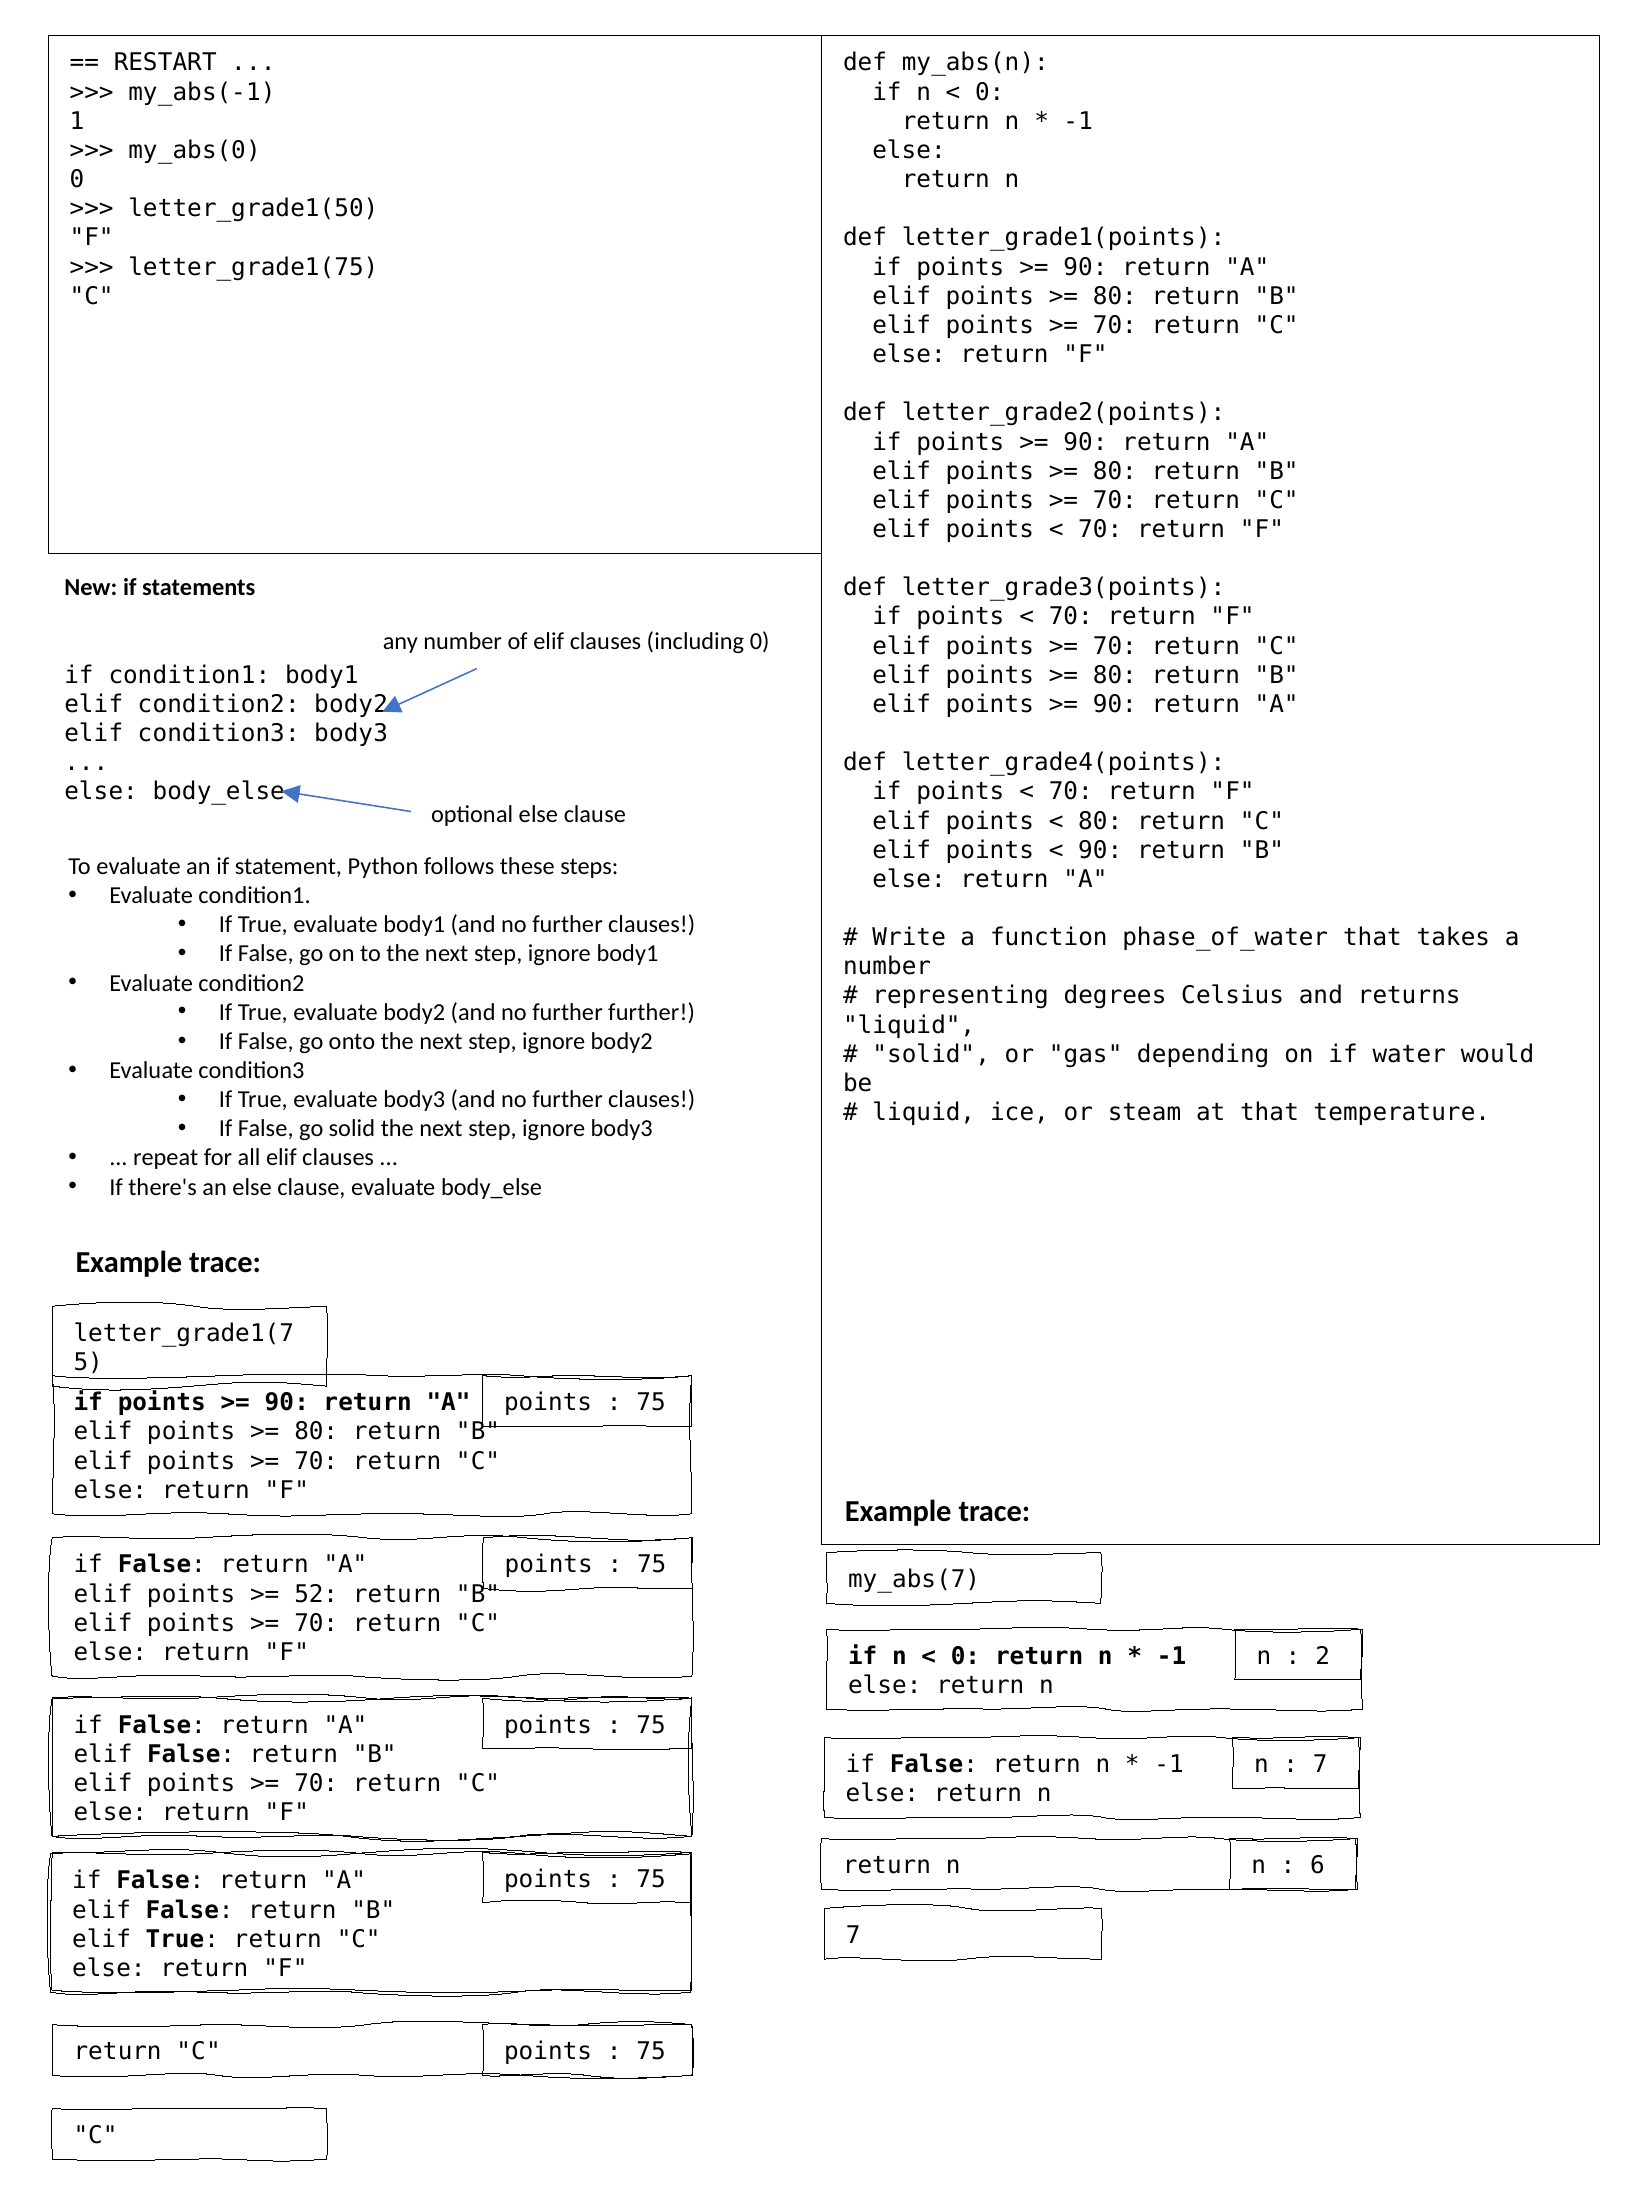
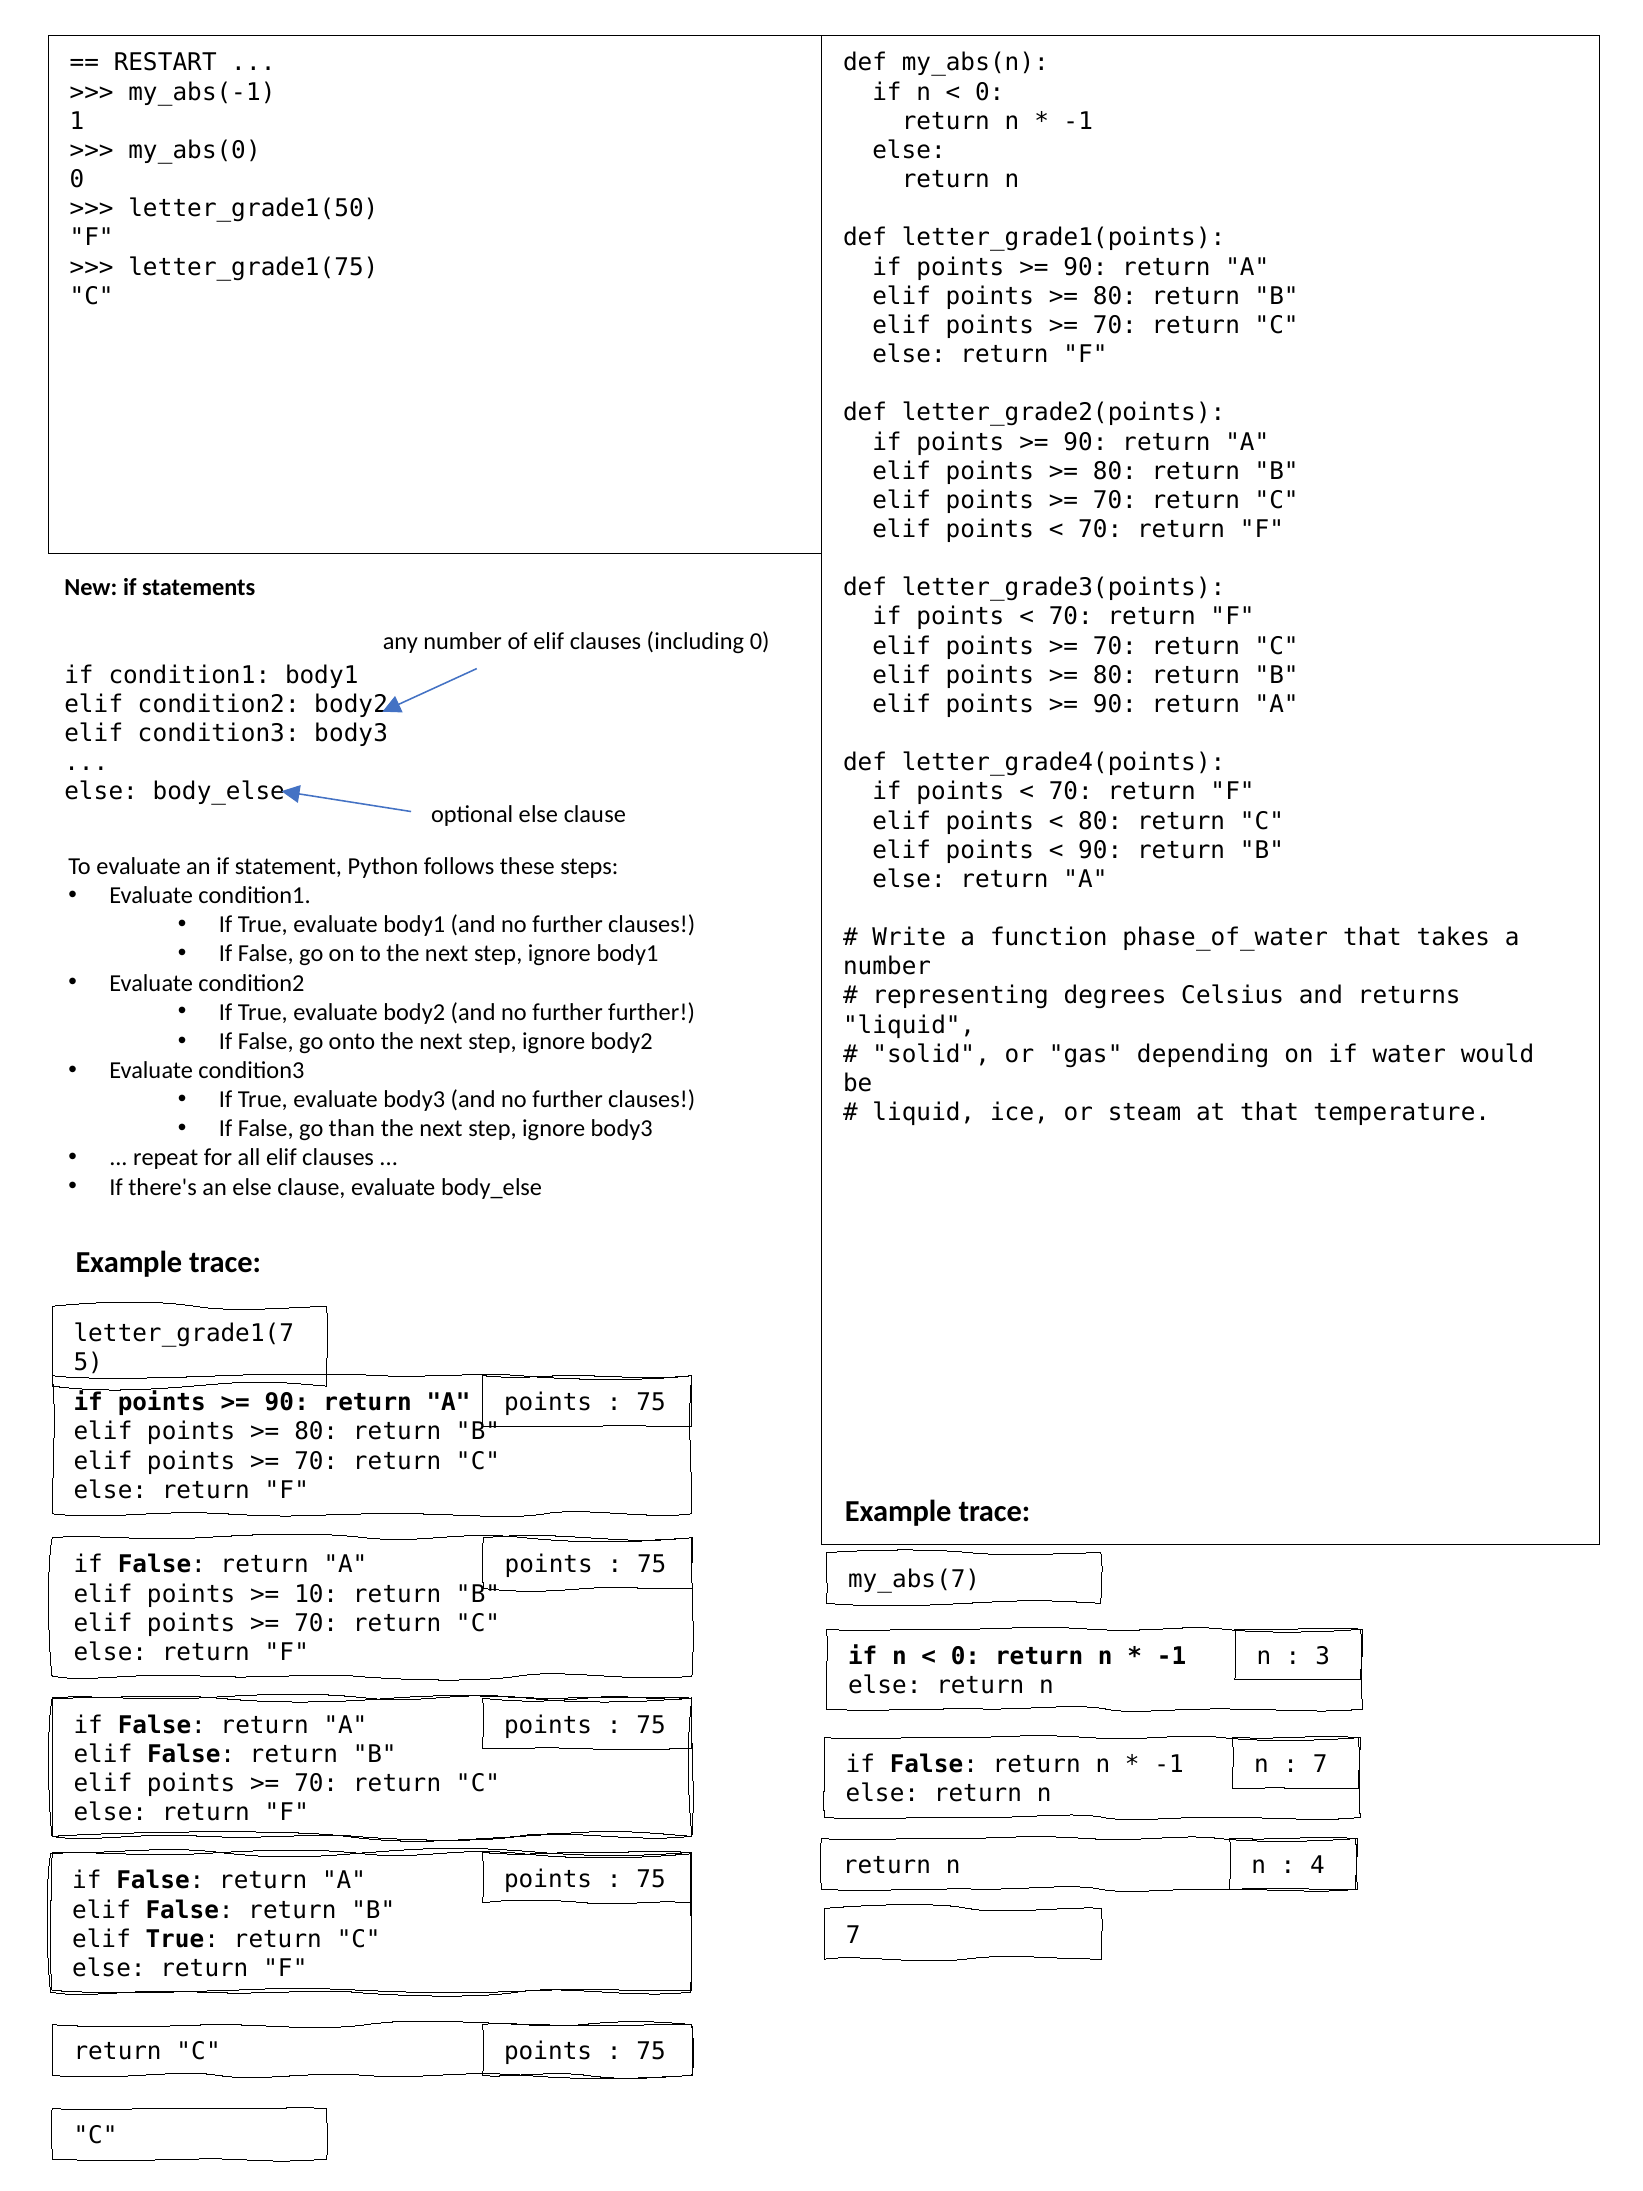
go solid: solid -> than
52: 52 -> 10
2: 2 -> 3
6: 6 -> 4
